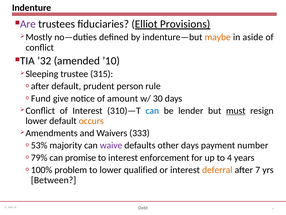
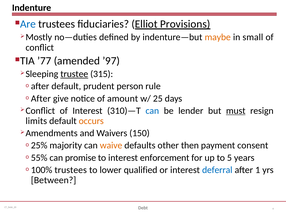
Are colour: purple -> blue
aside: aside -> small
’32: ’32 -> ’77
’10: ’10 -> ’97
trustee underline: none -> present
Fund at (41, 98): Fund -> After
30: 30 -> 25
lower at (36, 121): lower -> limits
333: 333 -> 150
53%: 53% -> 25%
waive colour: purple -> orange
other days: days -> then
number: number -> consent
79%: 79% -> 55%
4: 4 -> 5
100% problem: problem -> trustees
deferral colour: orange -> blue
7: 7 -> 1
